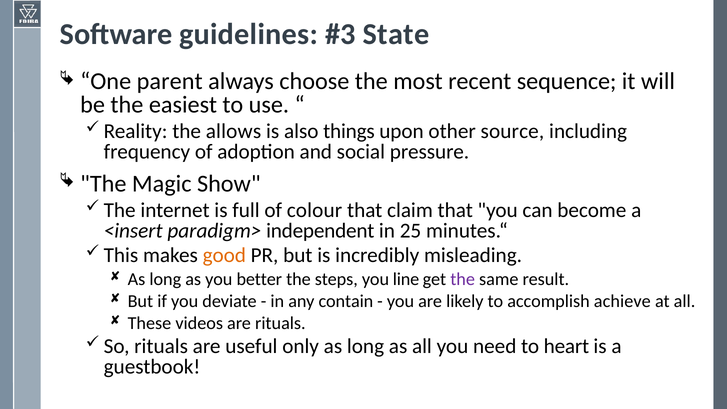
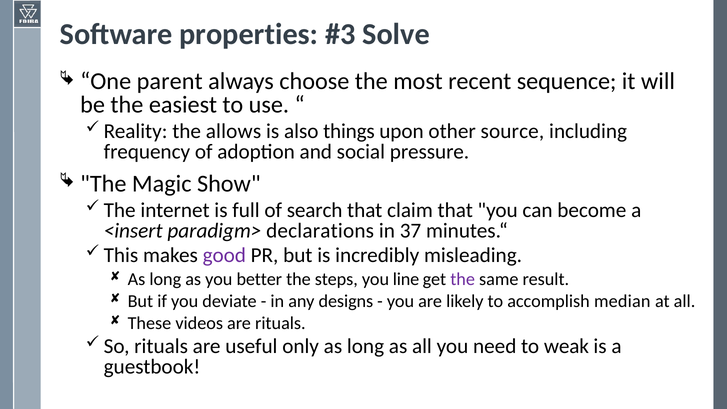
guidelines: guidelines -> properties
State: State -> Solve
colour: colour -> search
independent: independent -> declarations
25: 25 -> 37
good colour: orange -> purple
contain: contain -> designs
achieve: achieve -> median
heart: heart -> weak
